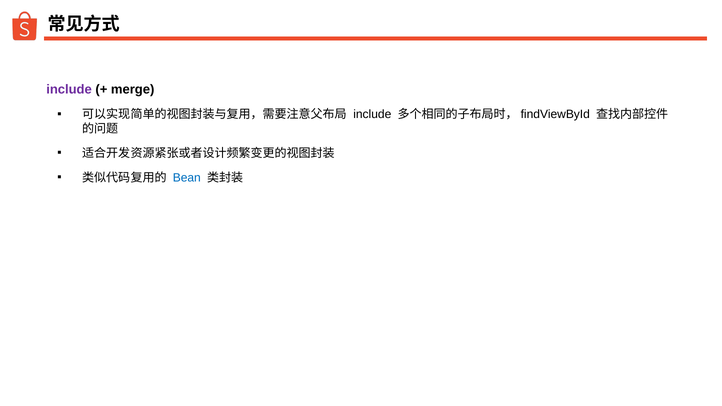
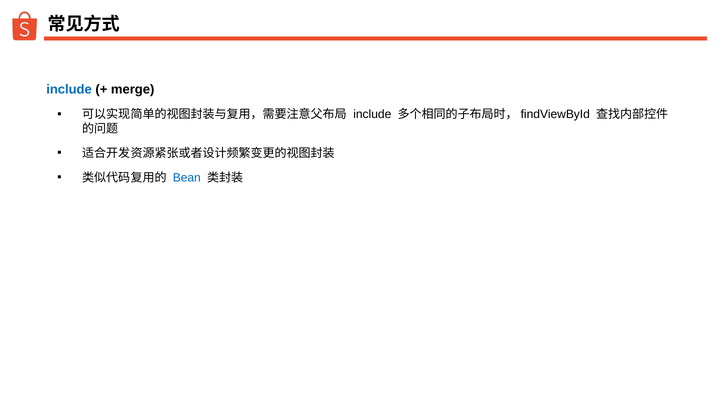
include at (69, 89) colour: purple -> blue
